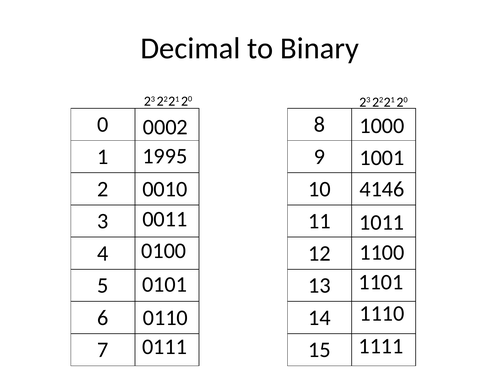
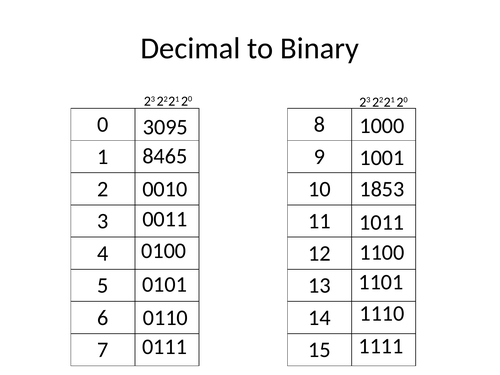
0002: 0002 -> 3095
1995: 1995 -> 8465
4146: 4146 -> 1853
